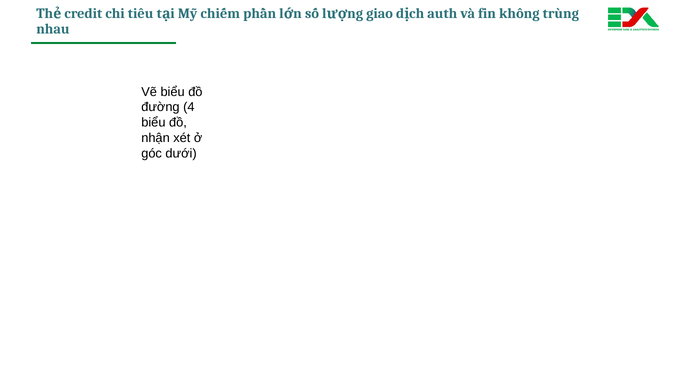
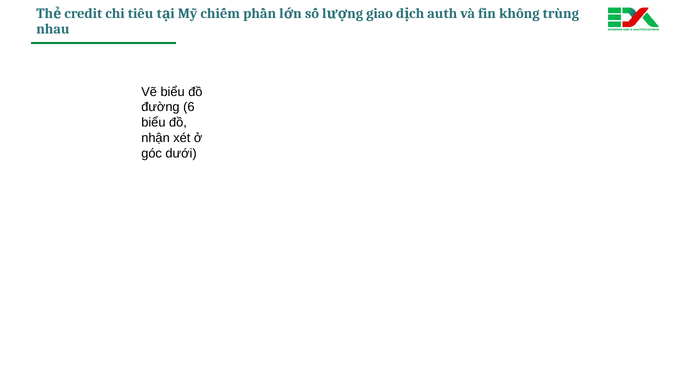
4: 4 -> 6
